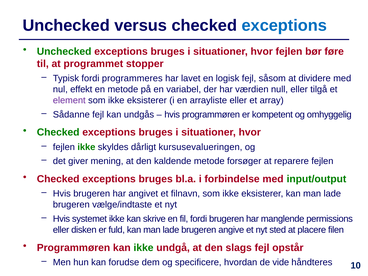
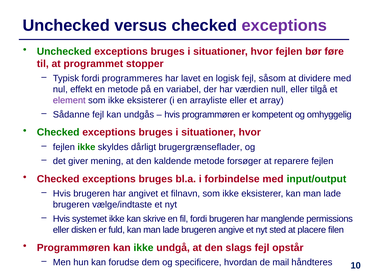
exceptions at (284, 25) colour: blue -> purple
kursusevalueringen: kursusevalueringen -> brugergrænseflader
vide: vide -> mail
